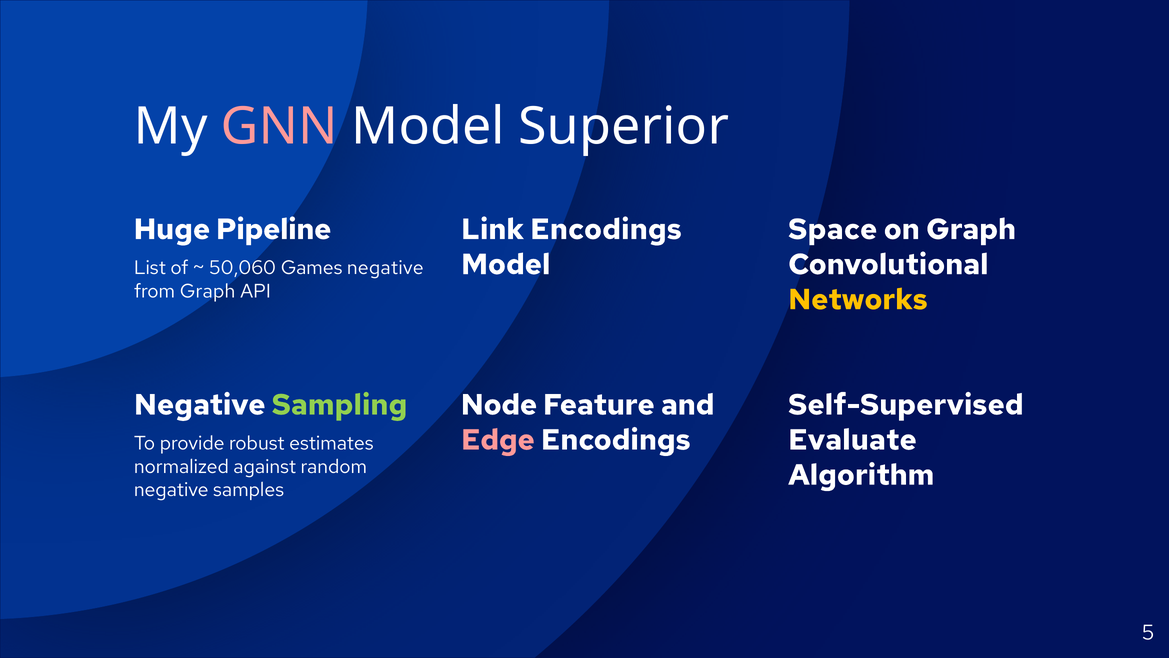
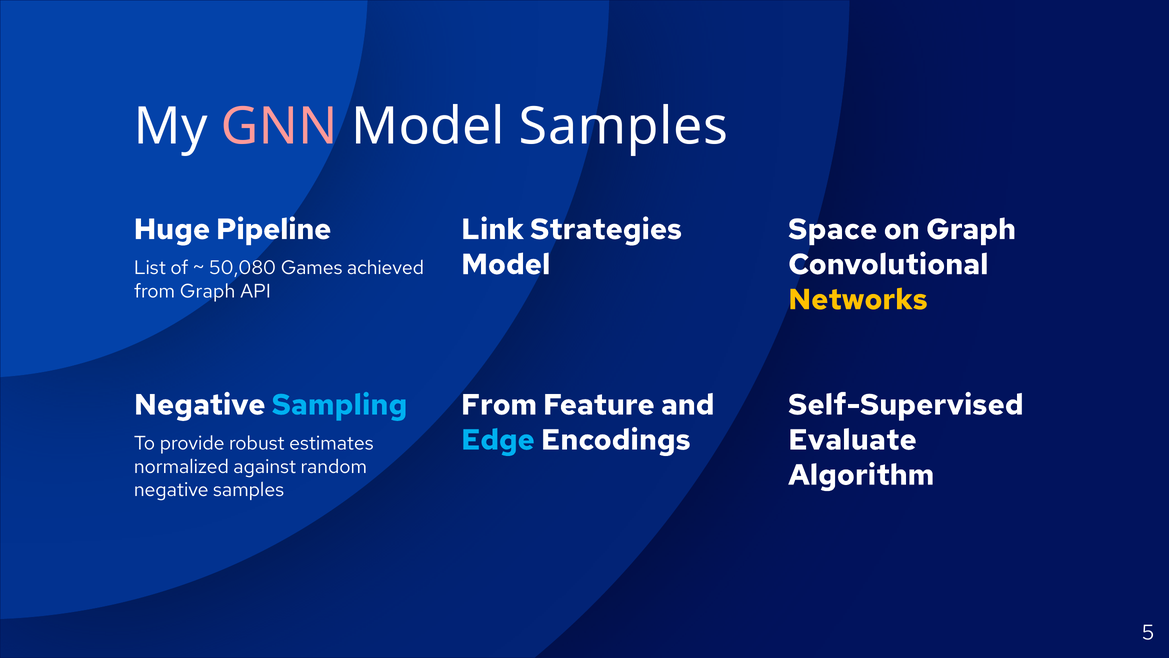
Model Superior: Superior -> Samples
Link Encodings: Encodings -> Strategies
50,060: 50,060 -> 50,080
Games negative: negative -> achieved
Sampling colour: light green -> light blue
Node at (499, 405): Node -> From
Edge colour: pink -> light blue
